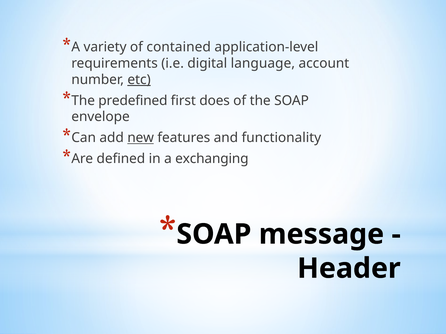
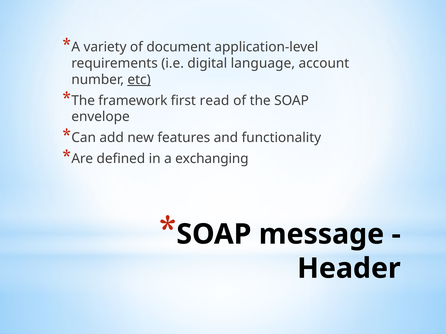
contained: contained -> document
predefined: predefined -> framework
does: does -> read
new underline: present -> none
